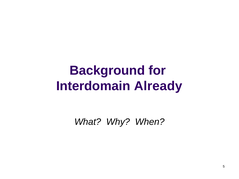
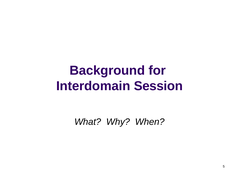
Already: Already -> Session
